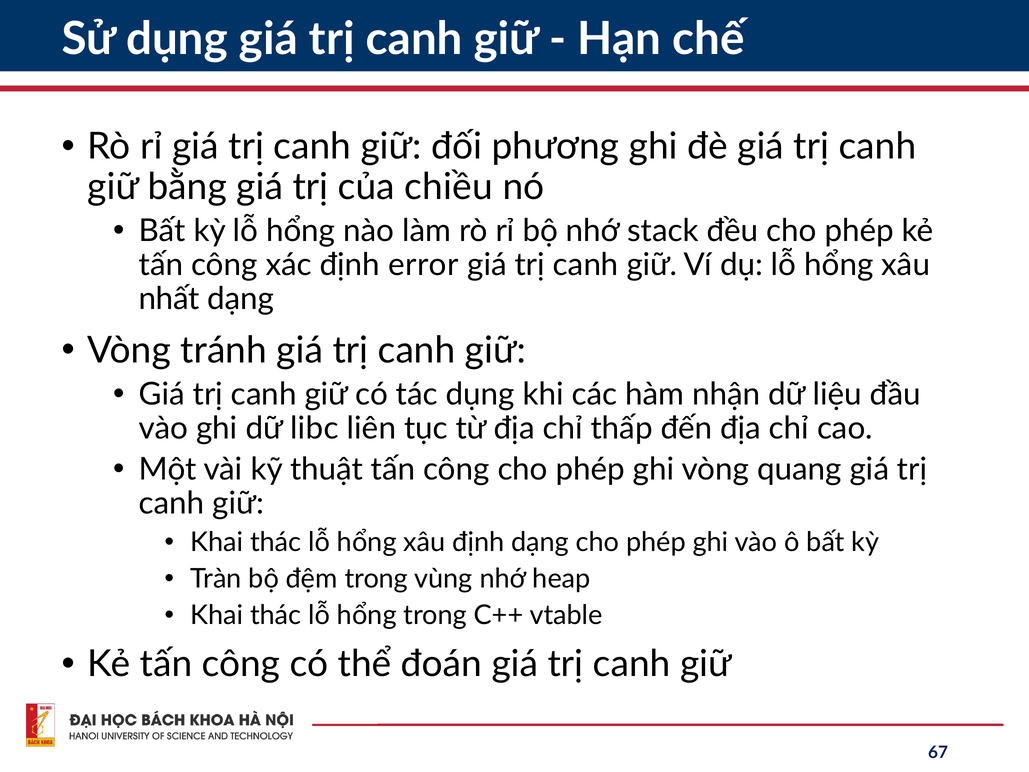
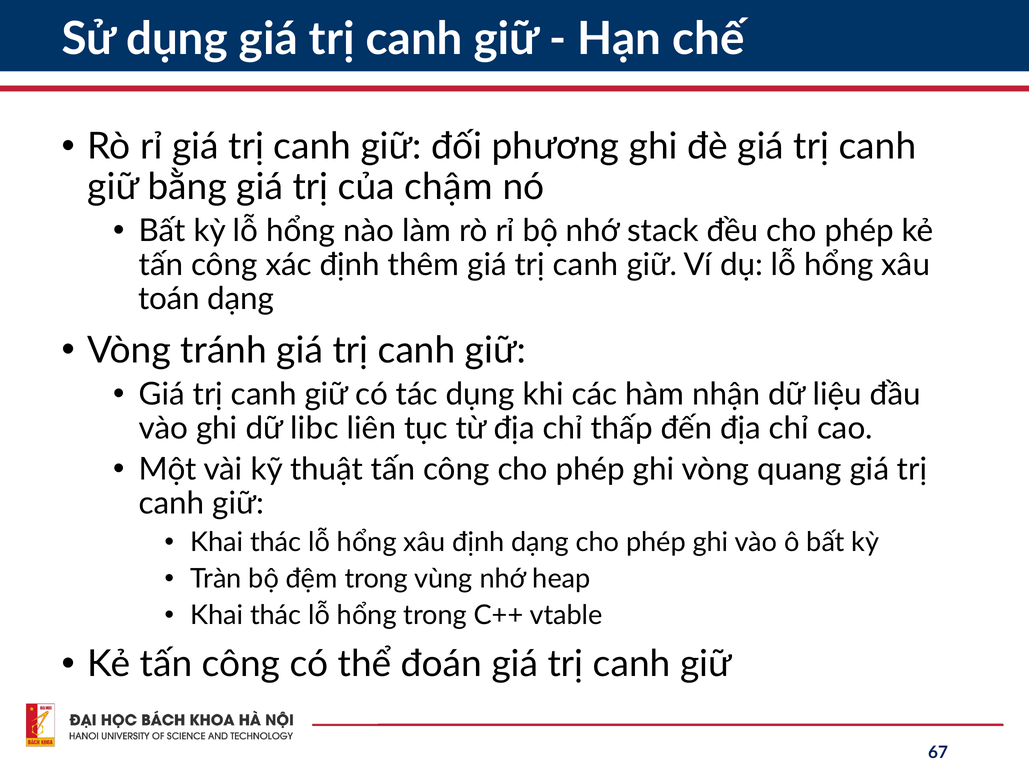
chiều: chiều -> chậm
error: error -> thêm
nhất: nhất -> toán
